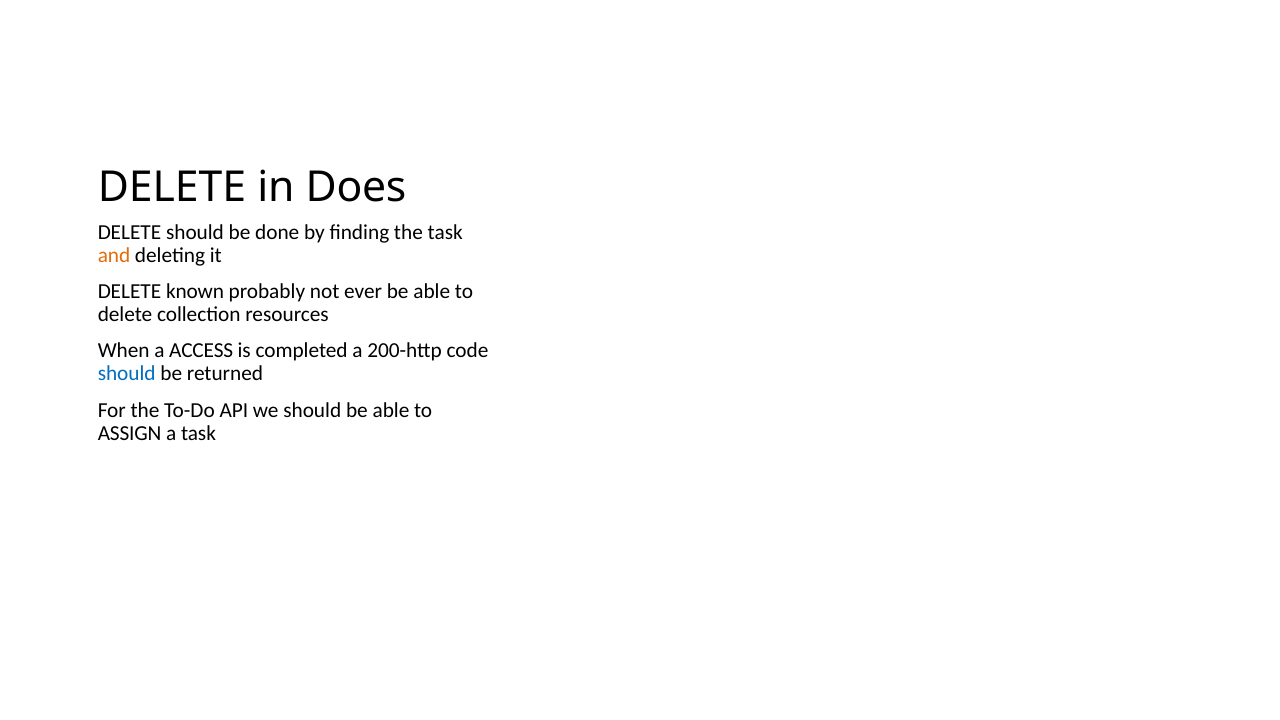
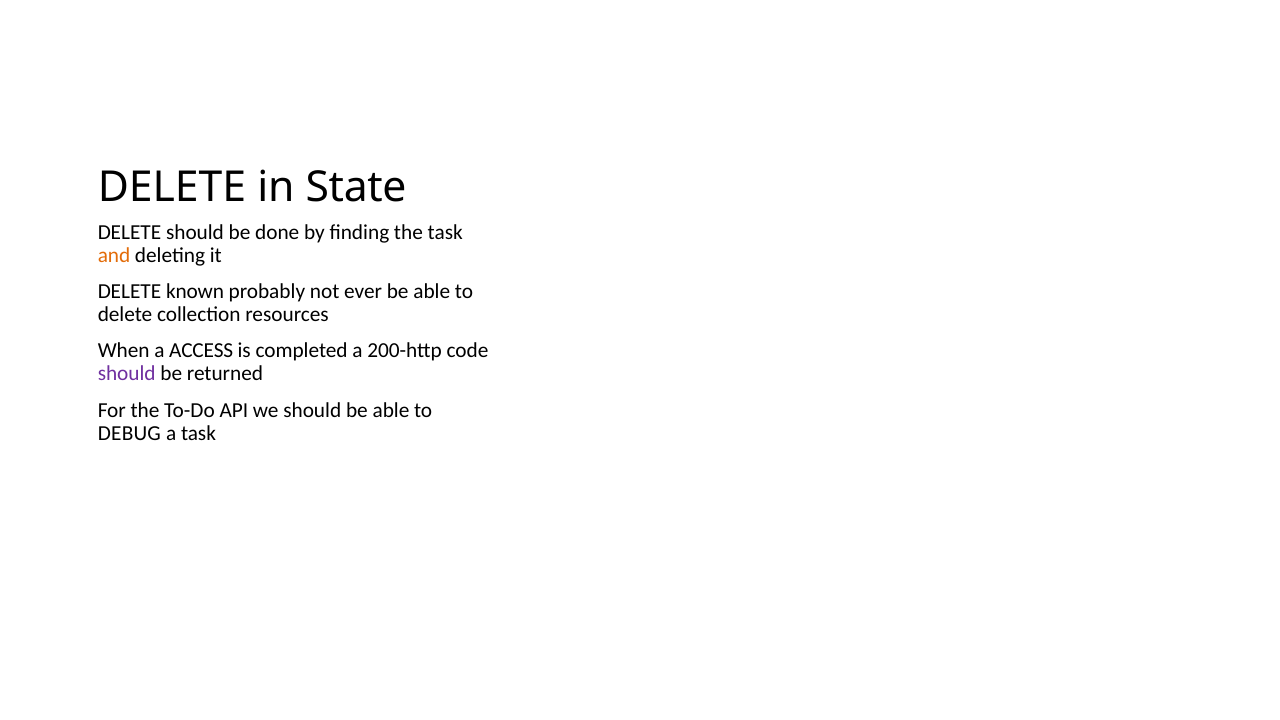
Does: Does -> State
should at (127, 374) colour: blue -> purple
ASSIGN: ASSIGN -> DEBUG
